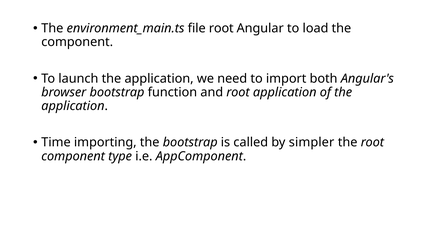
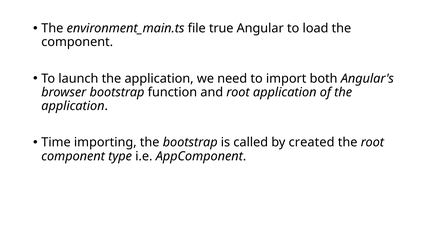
file root: root -> true
simpler: simpler -> created
